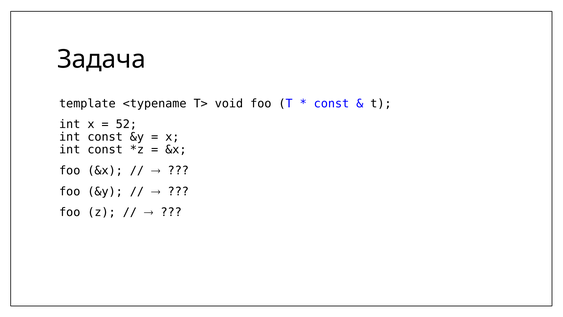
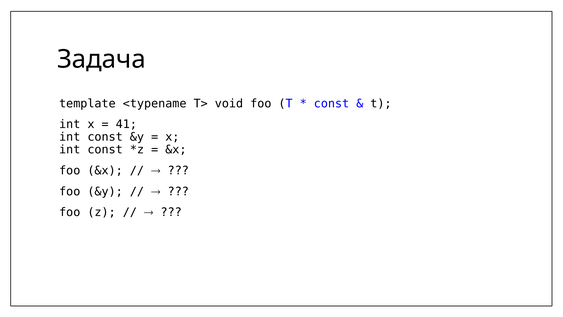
52: 52 -> 41
